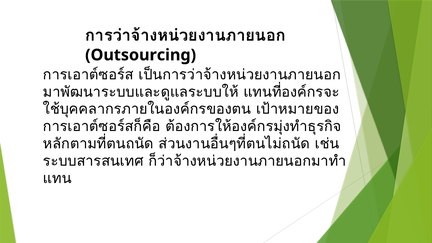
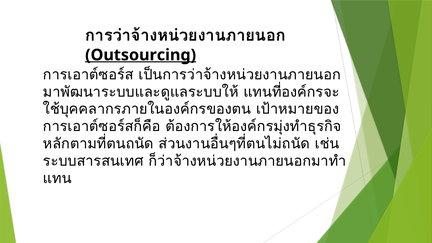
Outsourcing underline: none -> present
